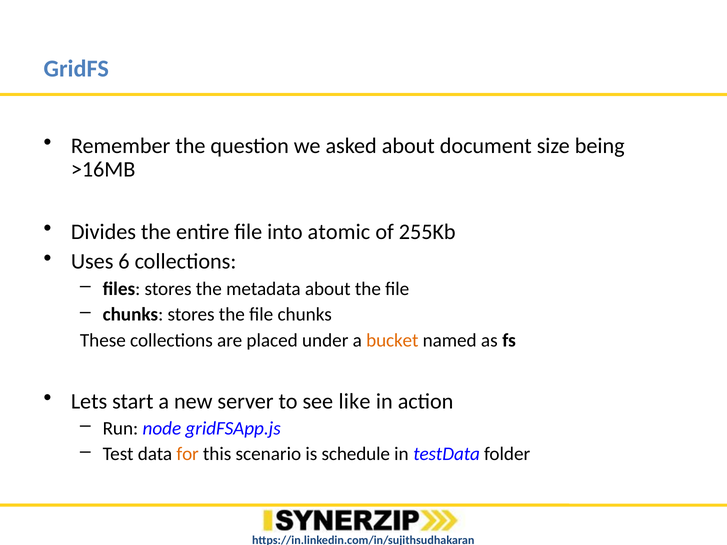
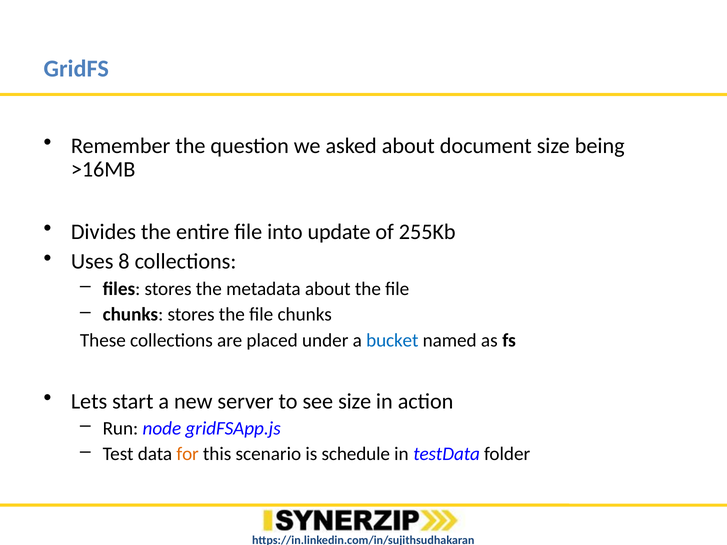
atomic: atomic -> update
6: 6 -> 8
bucket colour: orange -> blue
see like: like -> size
